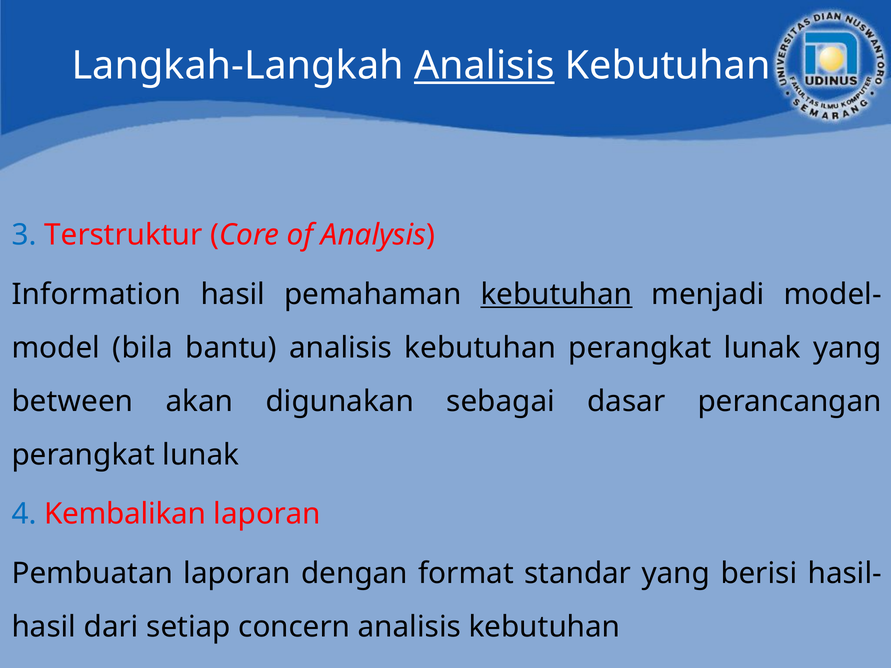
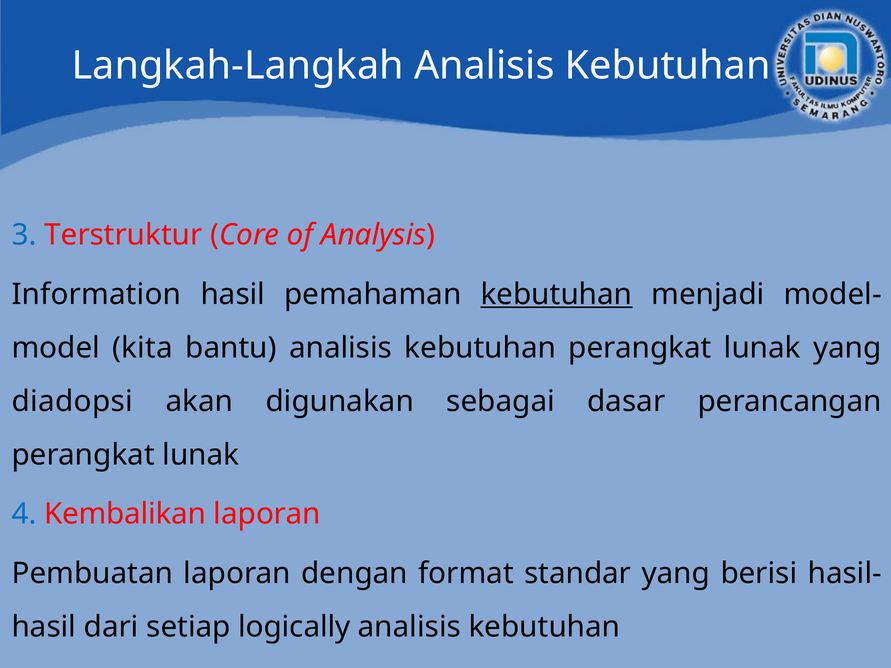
Analisis at (484, 66) underline: present -> none
bila: bila -> kita
between: between -> diadopsi
concern: concern -> logically
